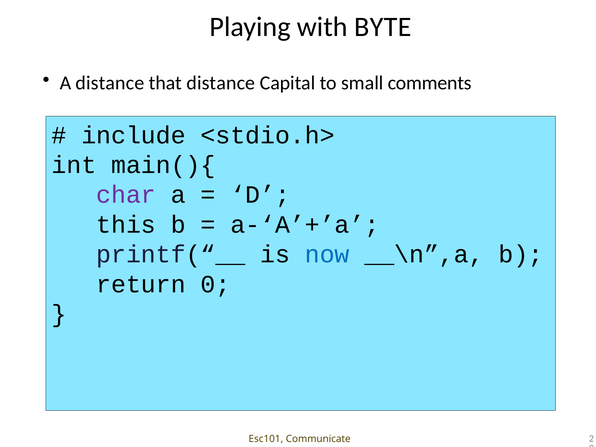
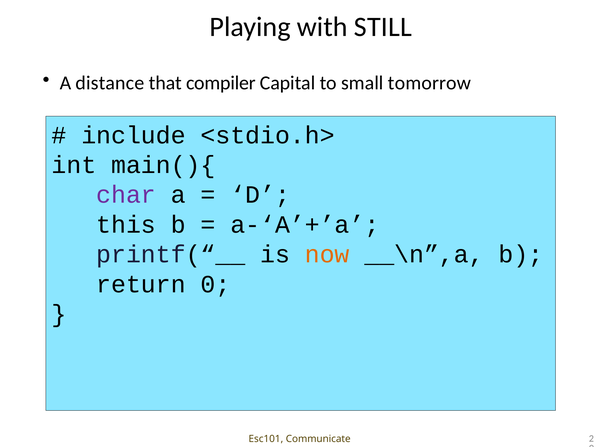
BYTE: BYTE -> STILL
that distance: distance -> compiler
comments: comments -> tomorrow
now colour: blue -> orange
